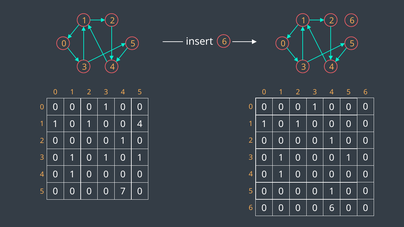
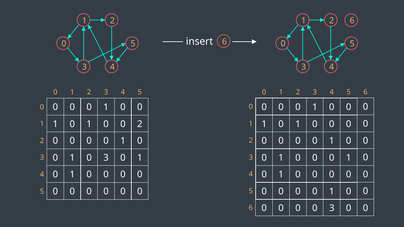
1 0 0 4: 4 -> 2
1 at (106, 158): 1 -> 3
7 at (123, 192): 7 -> 0
6 at (332, 208): 6 -> 3
